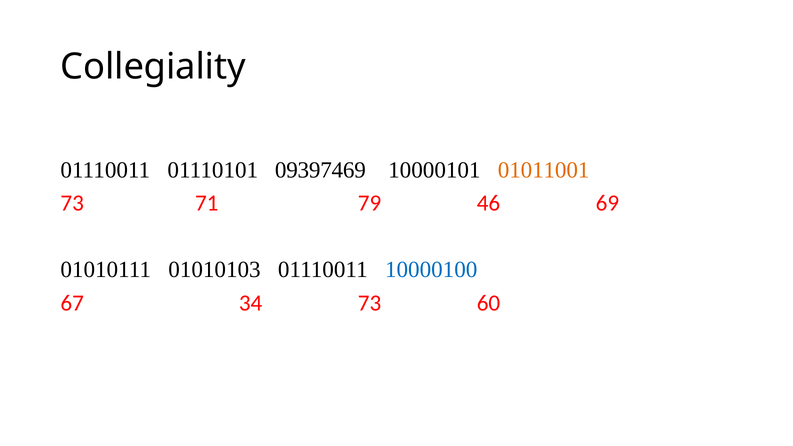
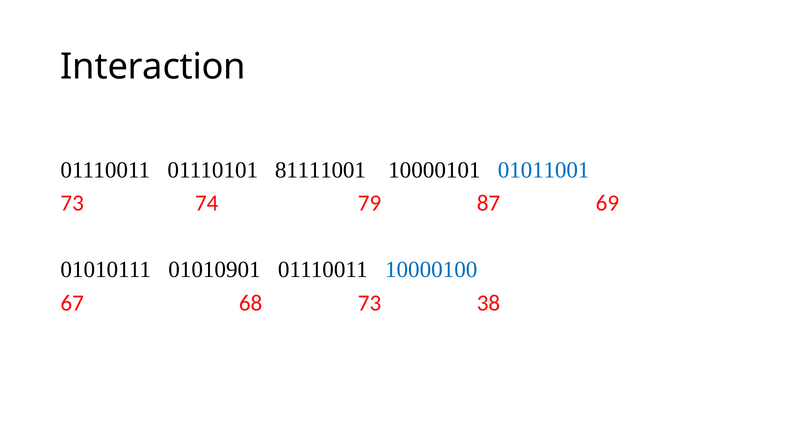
Collegiality: Collegiality -> Interaction
09397469: 09397469 -> 81111001
01011001 colour: orange -> blue
71: 71 -> 74
46: 46 -> 87
01010103: 01010103 -> 01010901
34: 34 -> 68
60: 60 -> 38
